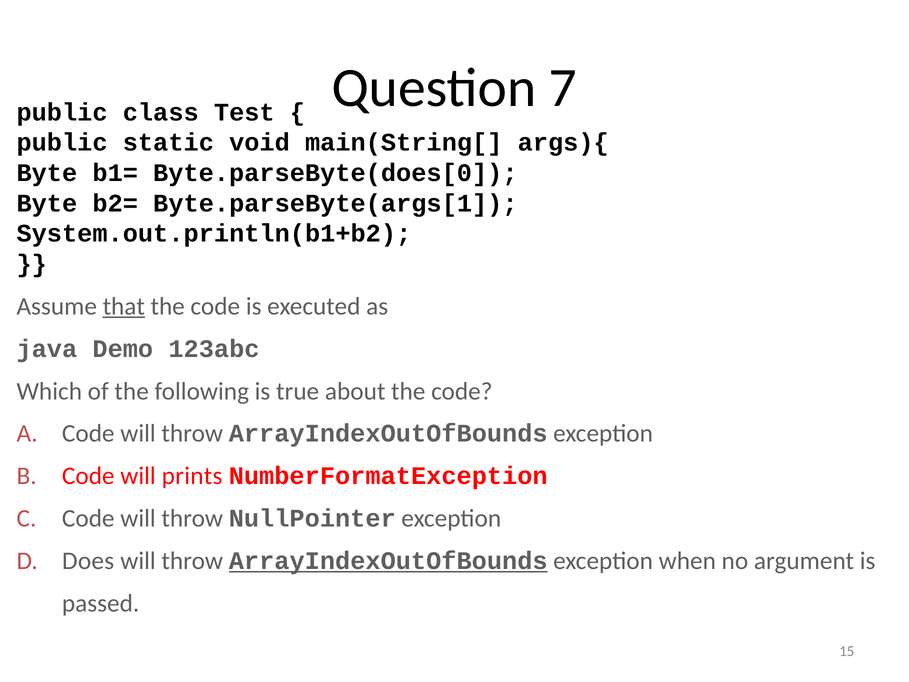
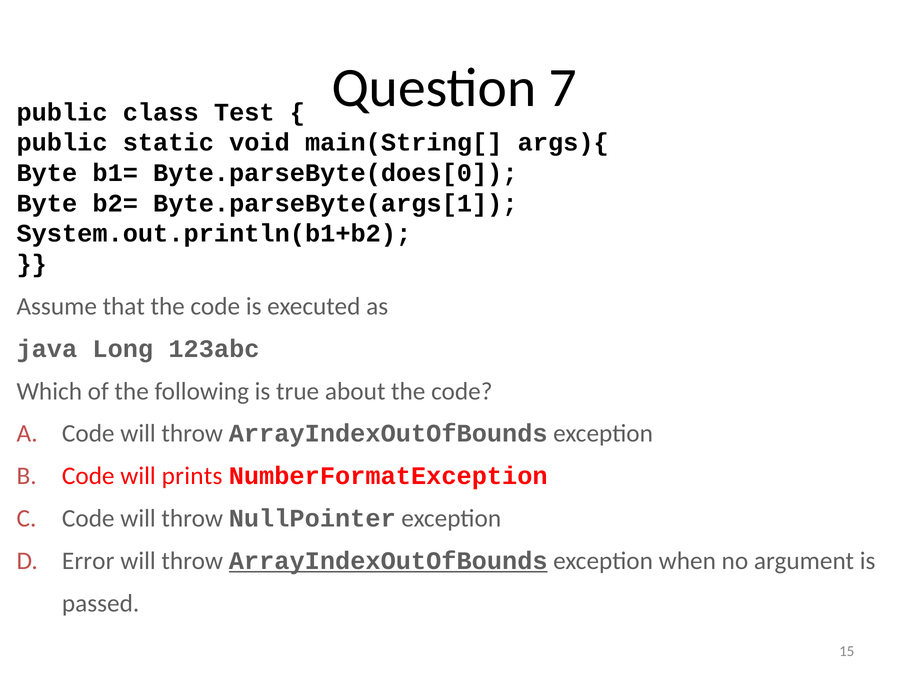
that underline: present -> none
Demo: Demo -> Long
Does: Does -> Error
